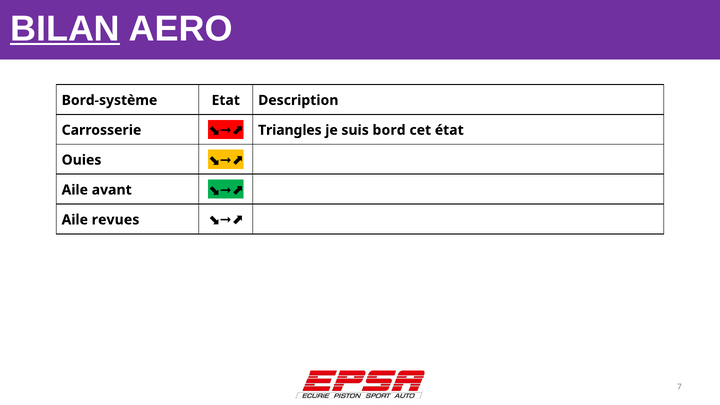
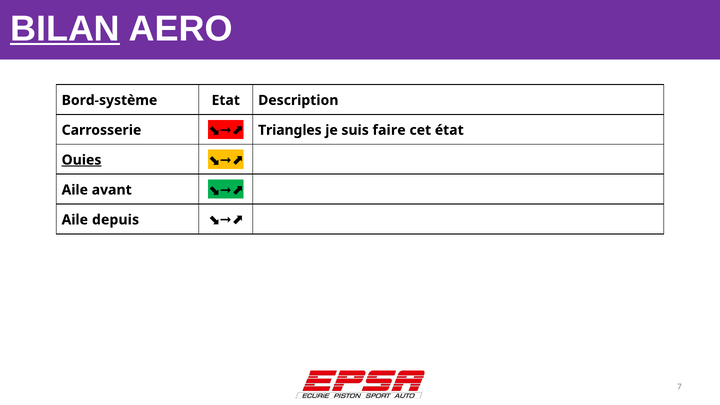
bord: bord -> faire
Ouies underline: none -> present
revues: revues -> depuis
